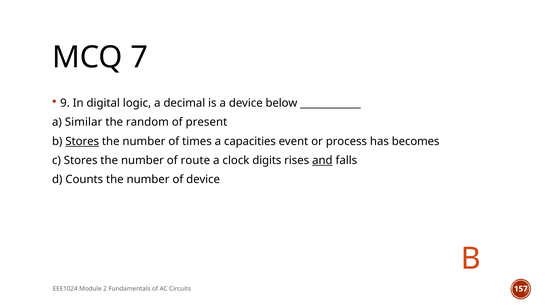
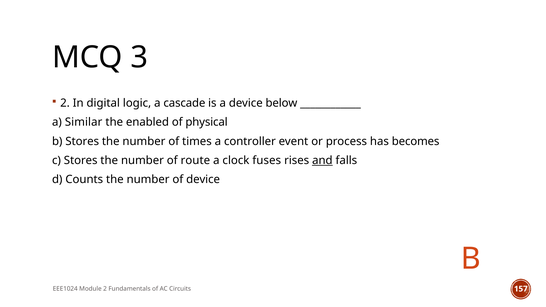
7: 7 -> 3
9 at (65, 103): 9 -> 2
decimal: decimal -> cascade
random: random -> enabled
present: present -> physical
Stores at (82, 141) underline: present -> none
capacities: capacities -> controller
digits: digits -> fuses
